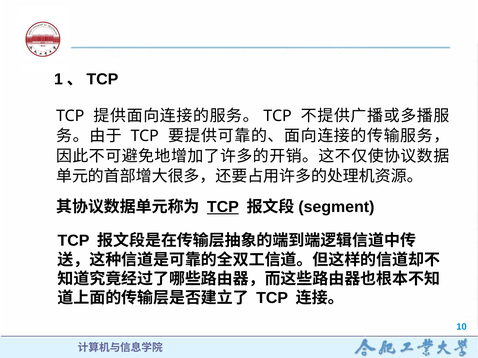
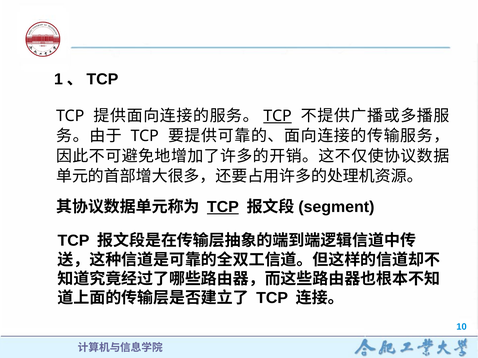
TCP at (278, 116) underline: none -> present
